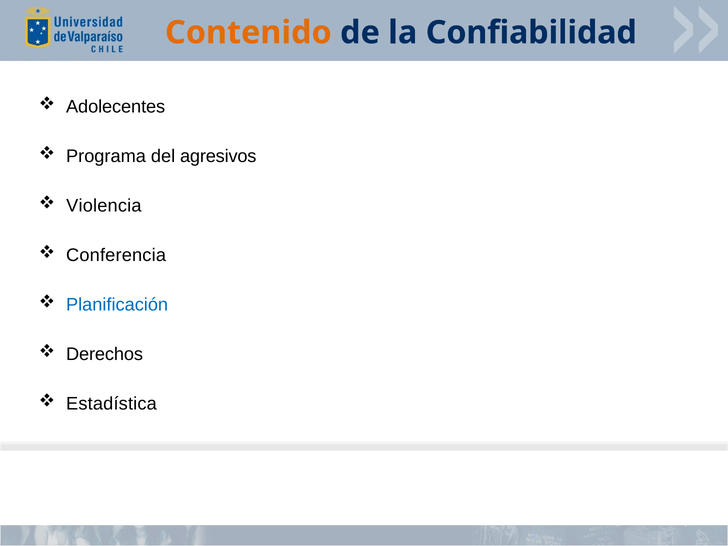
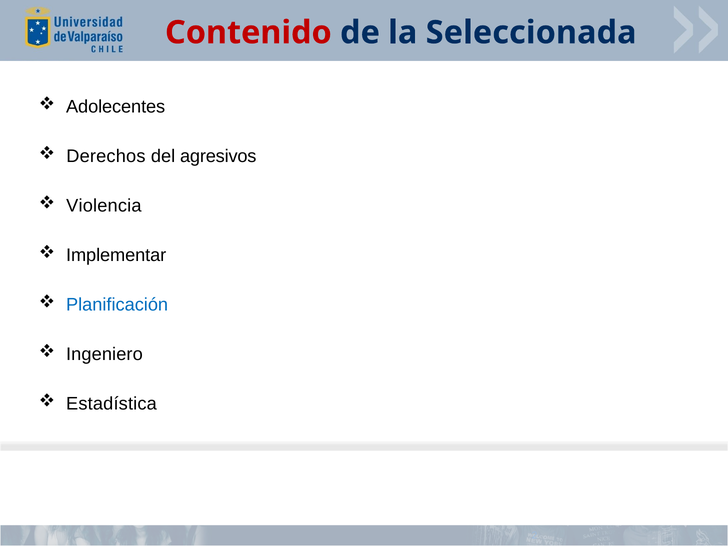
Contenido colour: orange -> red
Confiabilidad: Confiabilidad -> Seleccionada
Programa: Programa -> Derechos
Conferencia: Conferencia -> Implementar
Derechos: Derechos -> Ingeniero
